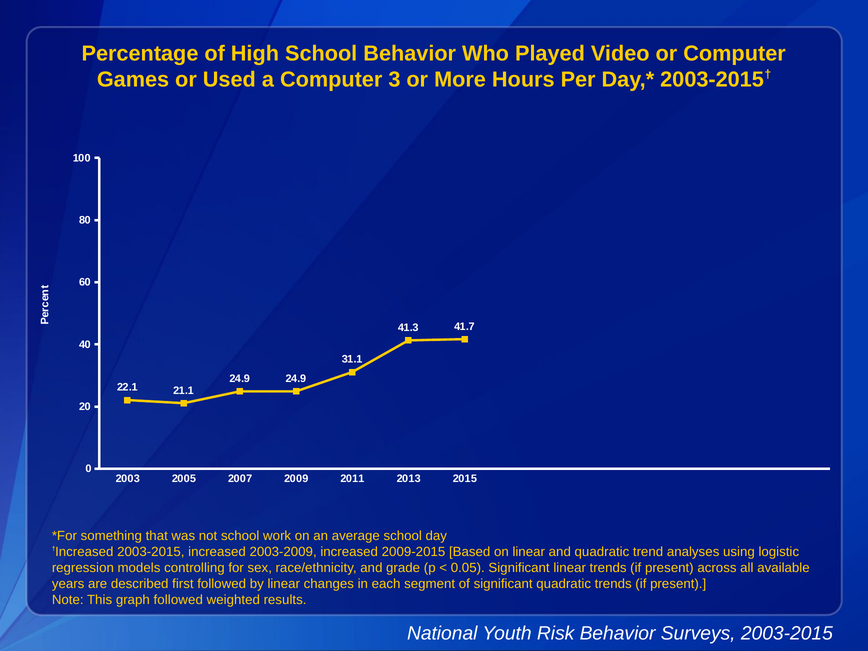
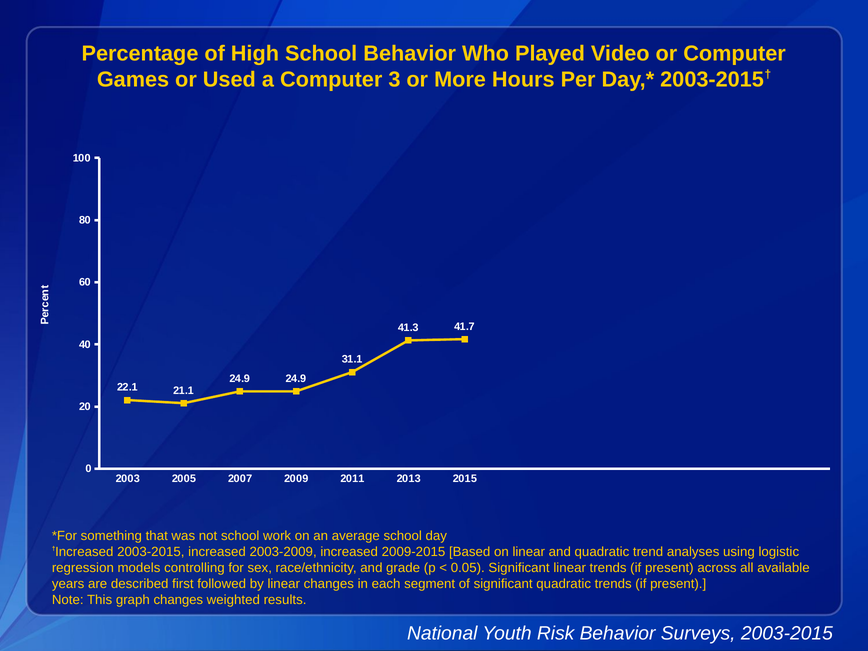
graph followed: followed -> changes
